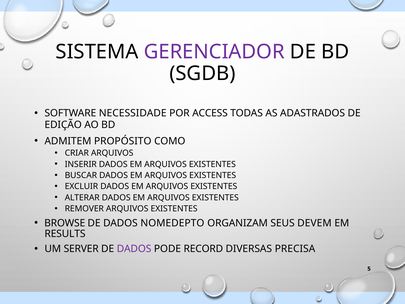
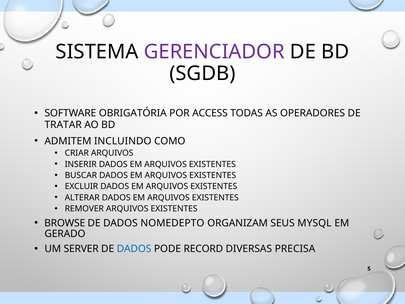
NECESSIDADE: NECESSIDADE -> OBRIGATÓRIA
ADASTRADOS: ADASTRADOS -> OPERADORES
EDIÇÃO: EDIÇÃO -> TRATAR
PROPÓSITO: PROPÓSITO -> INCLUINDO
DEVEM: DEVEM -> MYSQL
RESULTS: RESULTS -> GERADO
DADOS at (134, 249) colour: purple -> blue
